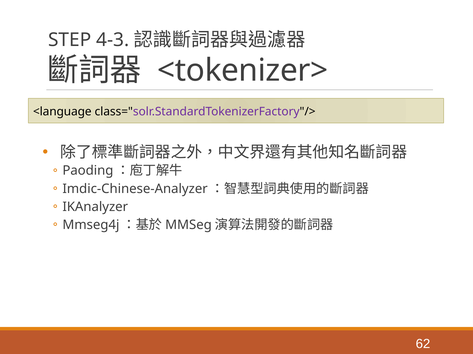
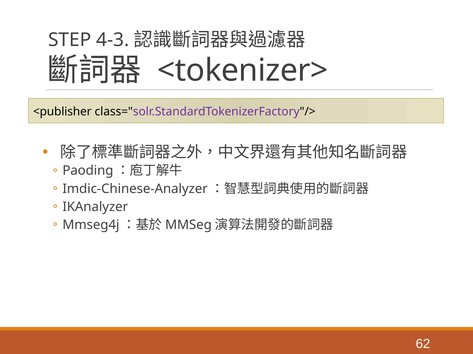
<language: <language -> <publisher
